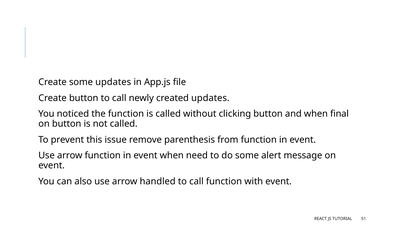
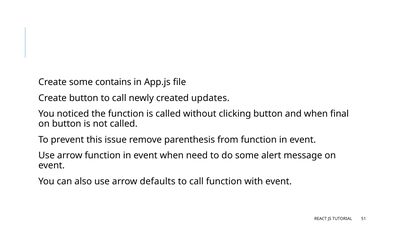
some updates: updates -> contains
handled: handled -> defaults
